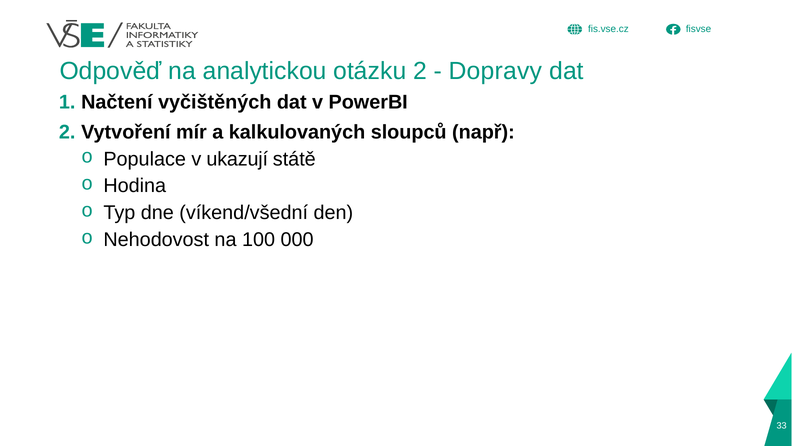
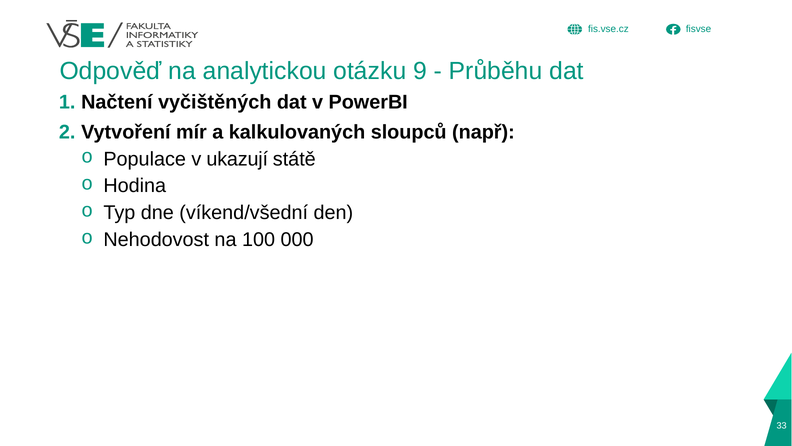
otázku 2: 2 -> 9
Dopravy: Dopravy -> Průběhu
